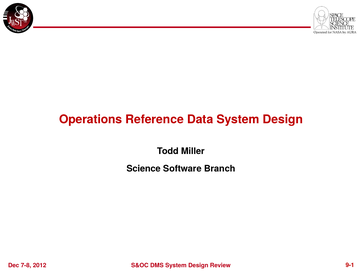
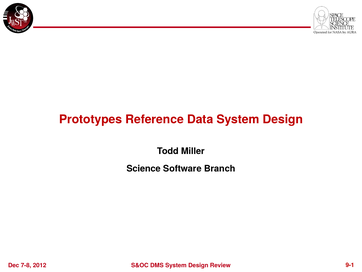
Operations: Operations -> Prototypes
